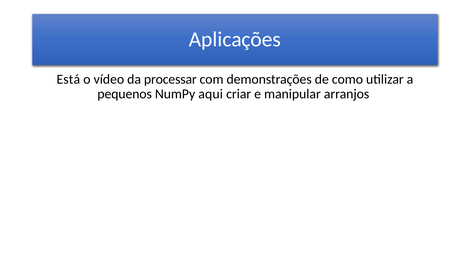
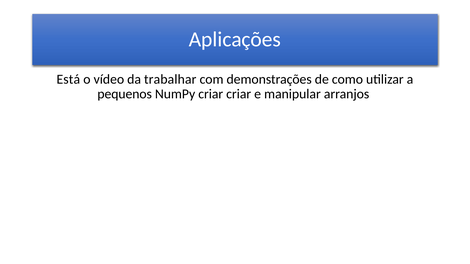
processar: processar -> trabalhar
NumPy aqui: aqui -> criar
